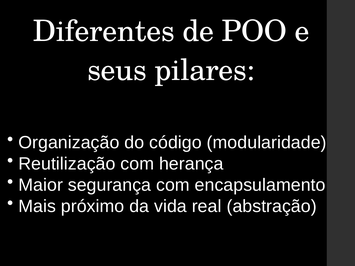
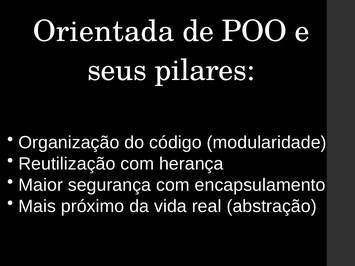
Diferentes: Diferentes -> Orientada
